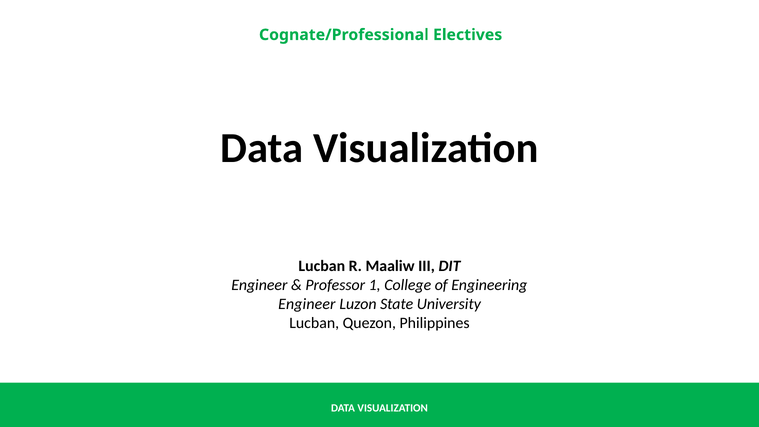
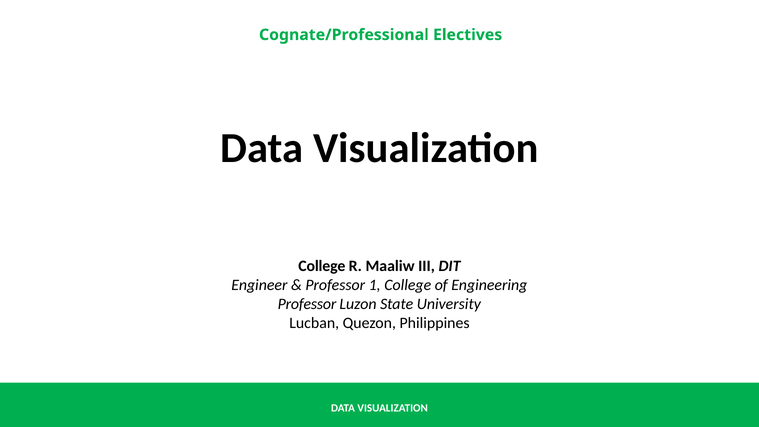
Lucban at (322, 266): Lucban -> College
Engineer at (307, 304): Engineer -> Professor
